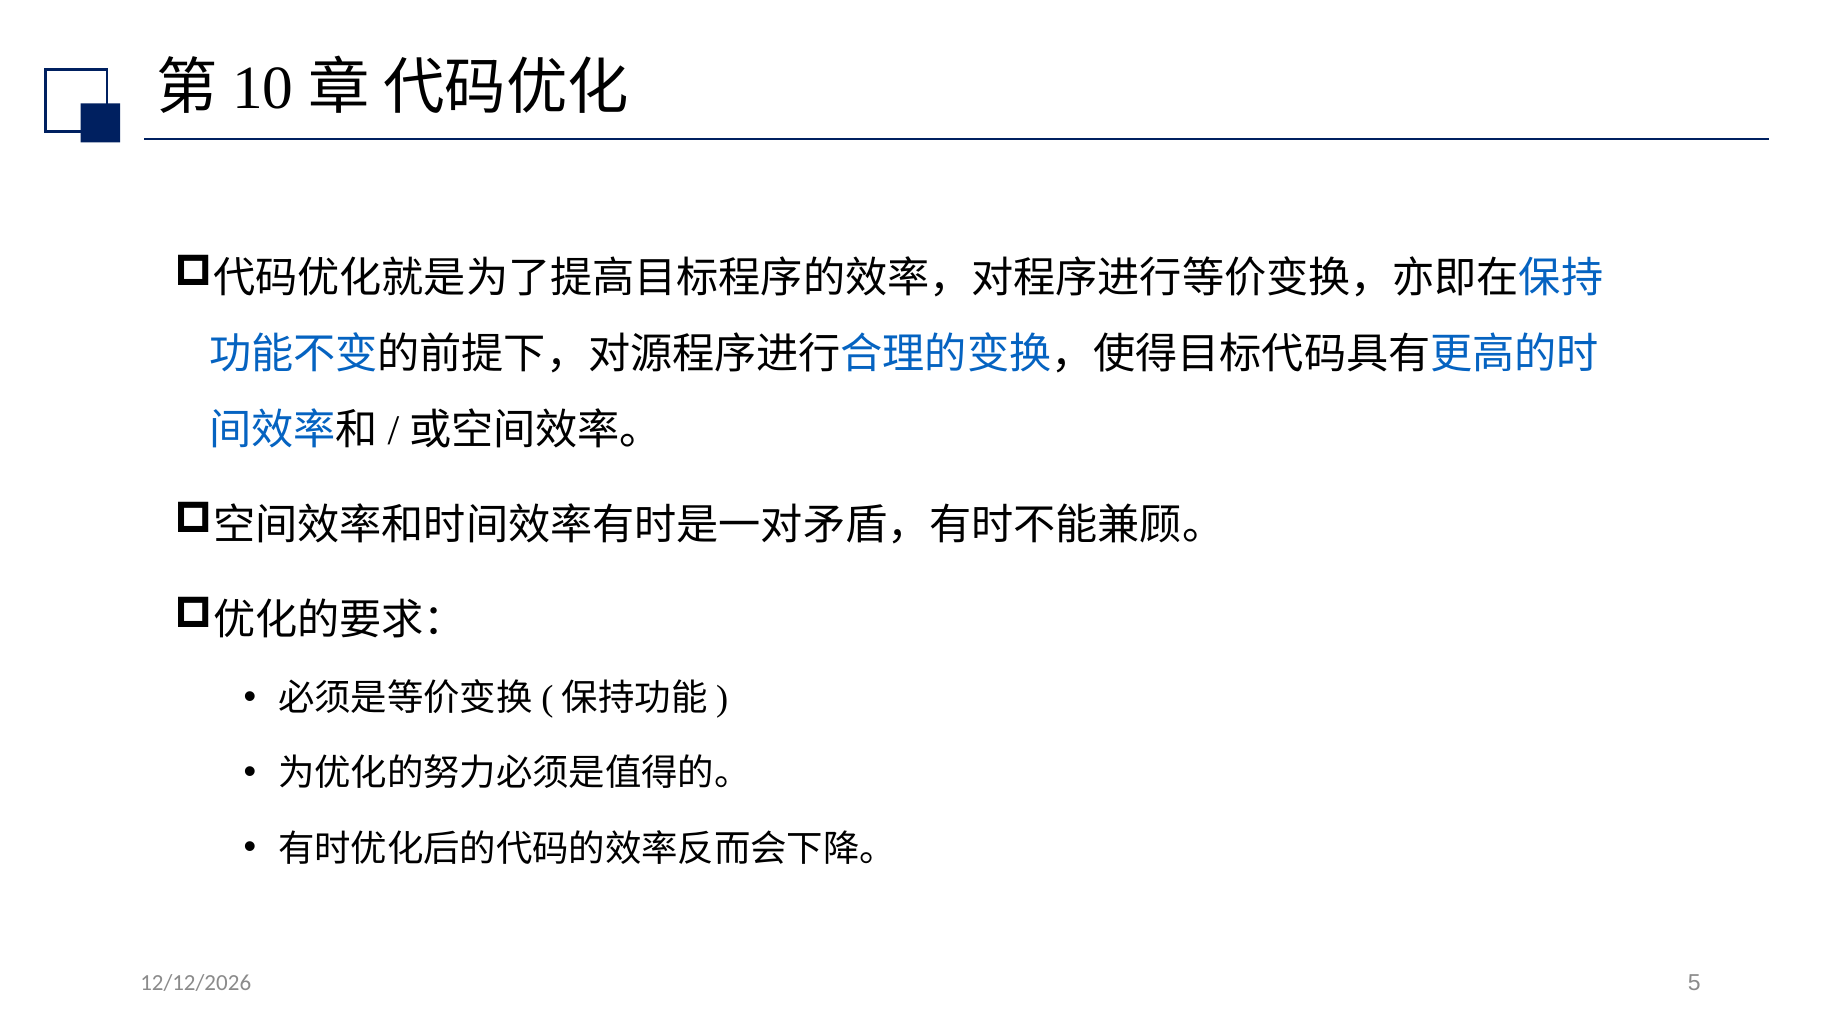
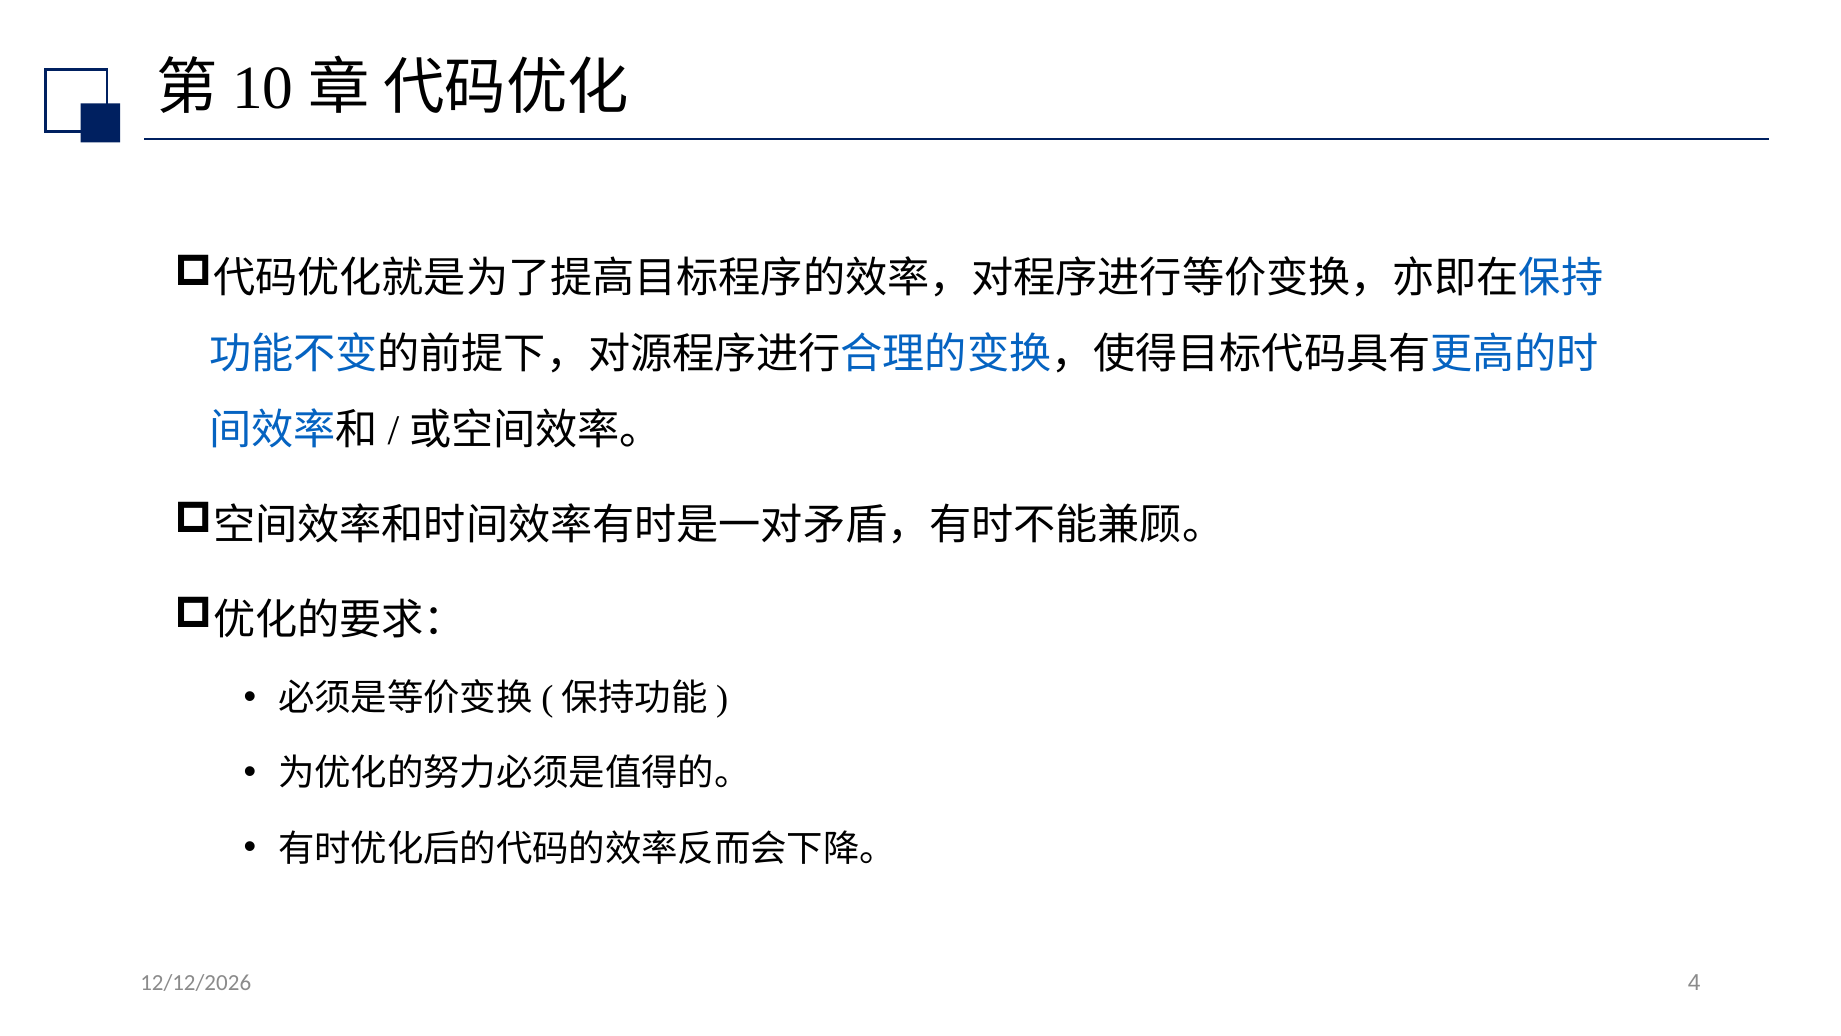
5: 5 -> 4
